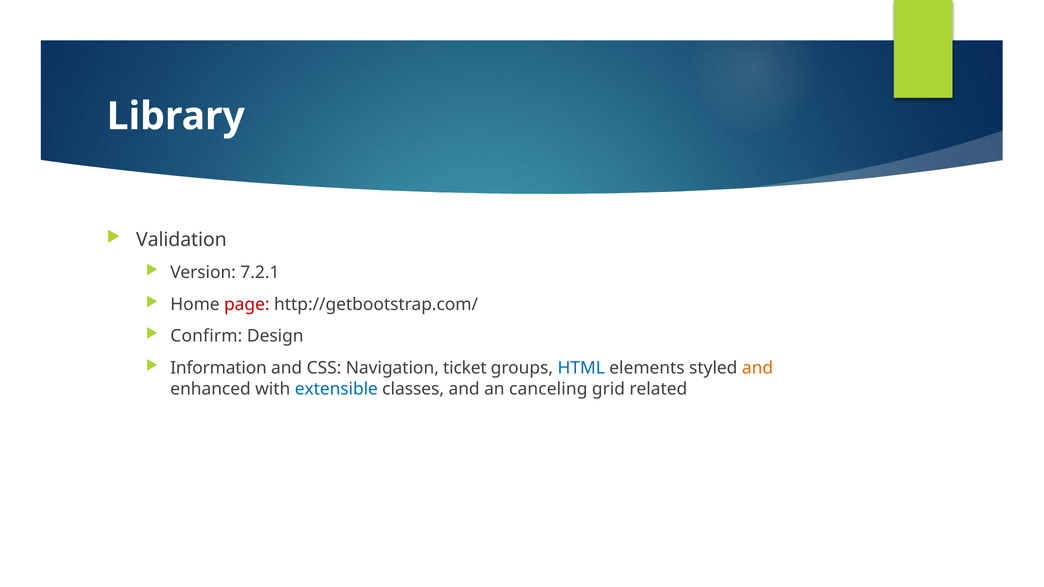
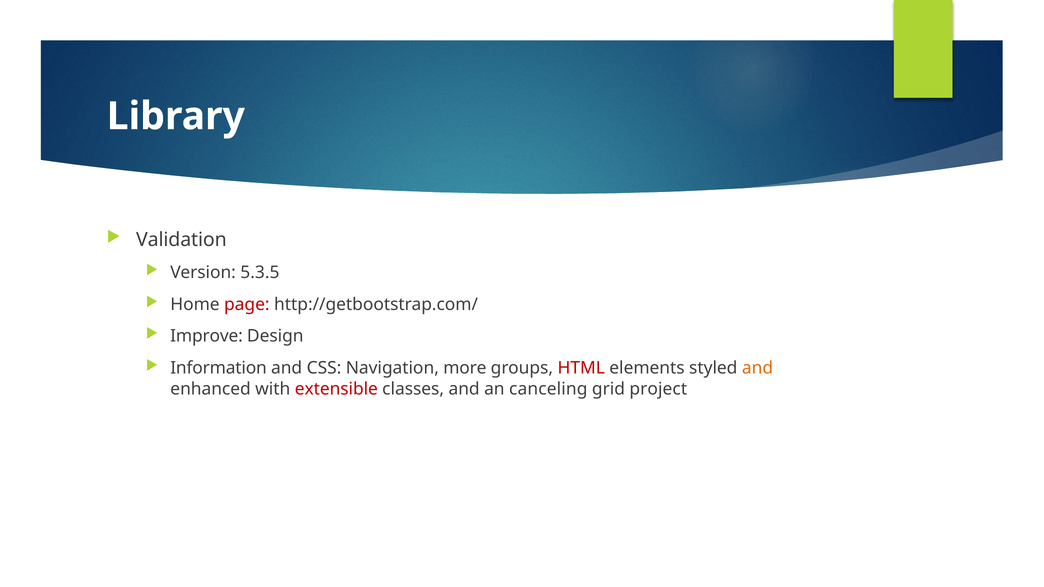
7.2.1: 7.2.1 -> 5.3.5
Confirm: Confirm -> Improve
ticket: ticket -> more
HTML colour: blue -> red
extensible colour: blue -> red
related: related -> project
